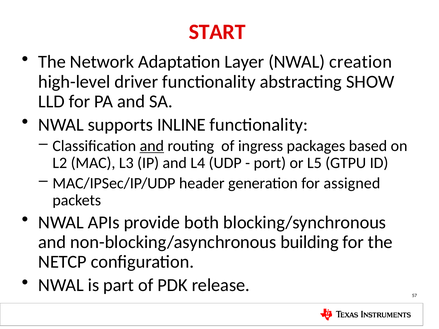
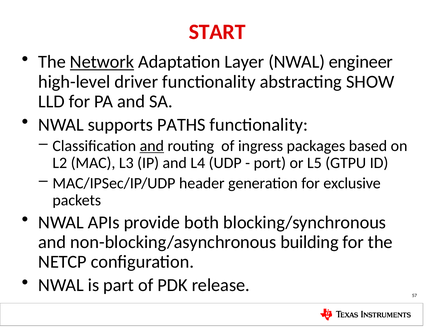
Network underline: none -> present
creation: creation -> engineer
INLINE: INLINE -> PATHS
assigned: assigned -> exclusive
